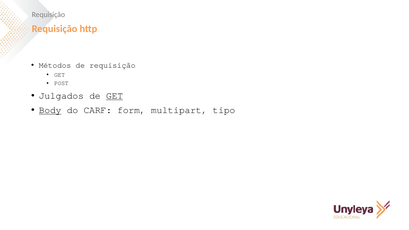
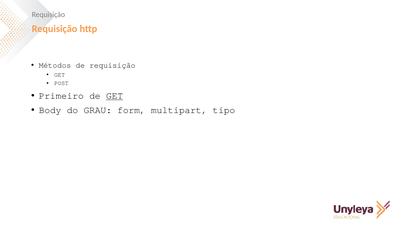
Julgados: Julgados -> Primeiro
Body underline: present -> none
CARF: CARF -> GRAU
